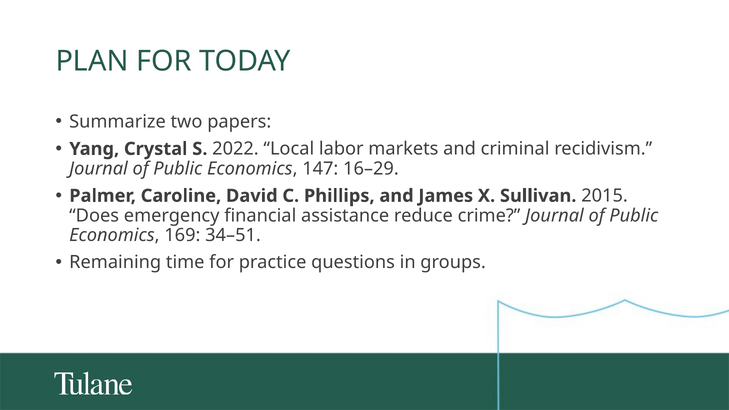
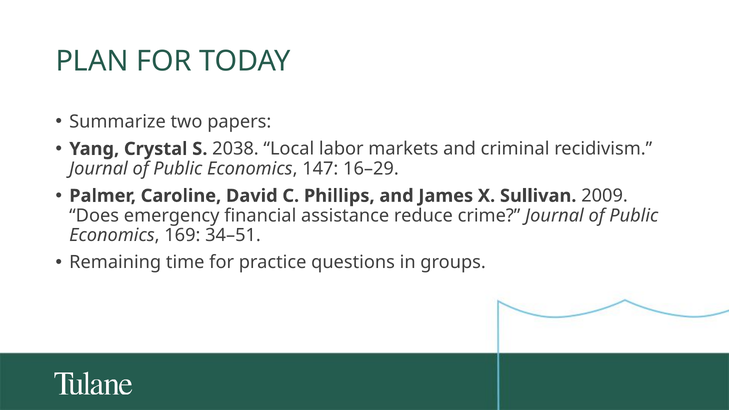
2022: 2022 -> 2038
2015: 2015 -> 2009
